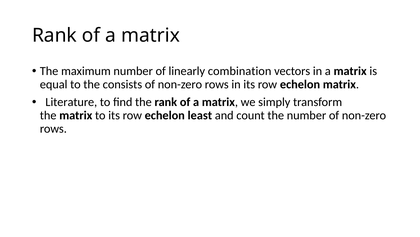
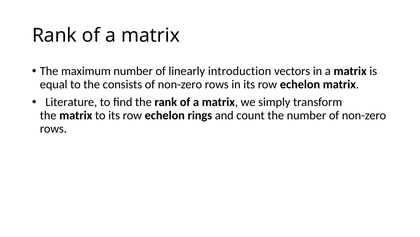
combination: combination -> introduction
least: least -> rings
